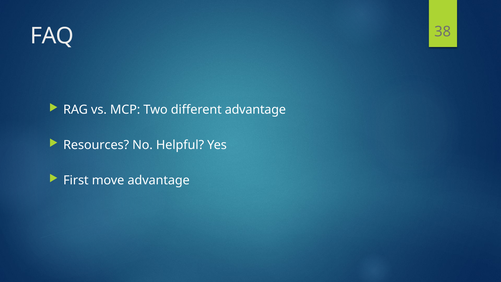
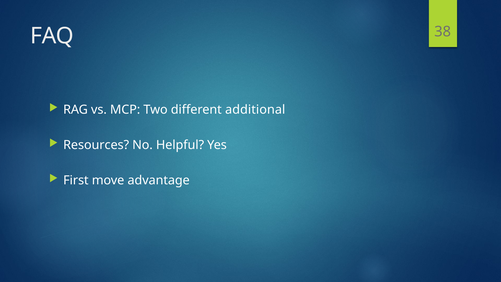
different advantage: advantage -> additional
